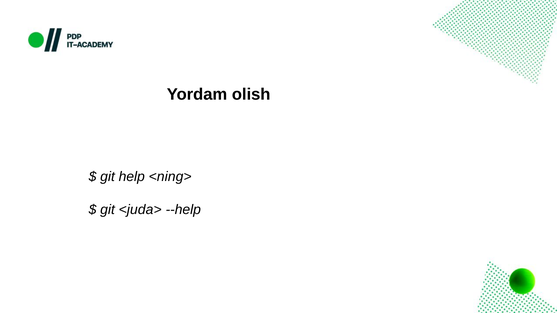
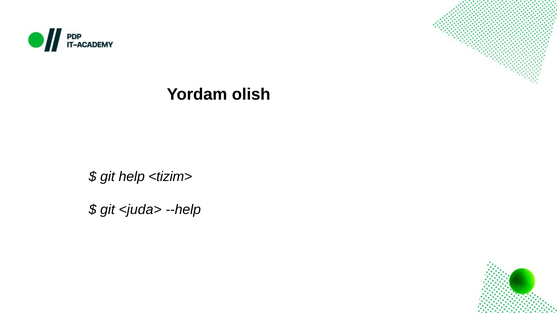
<ning>: <ning> -> <tizim>
